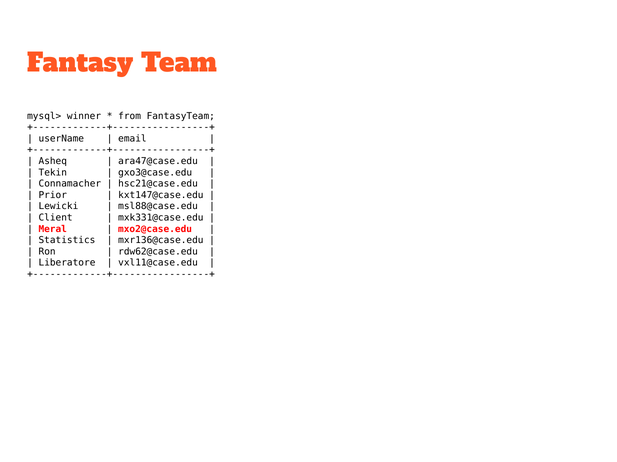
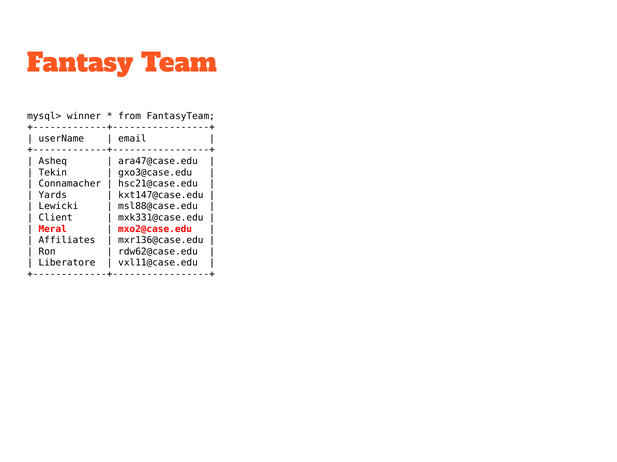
Prior: Prior -> Yards
Statistics: Statistics -> Affiliates
